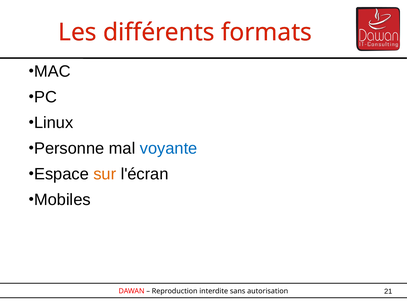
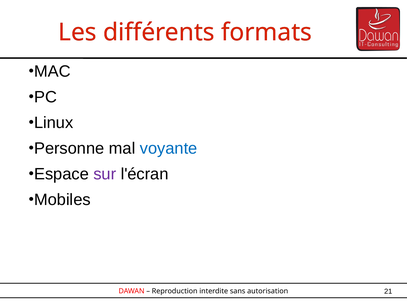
sur colour: orange -> purple
